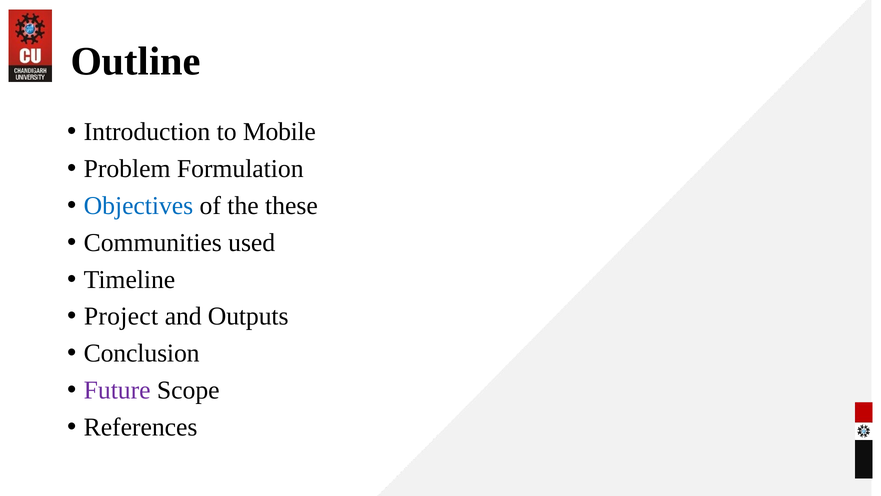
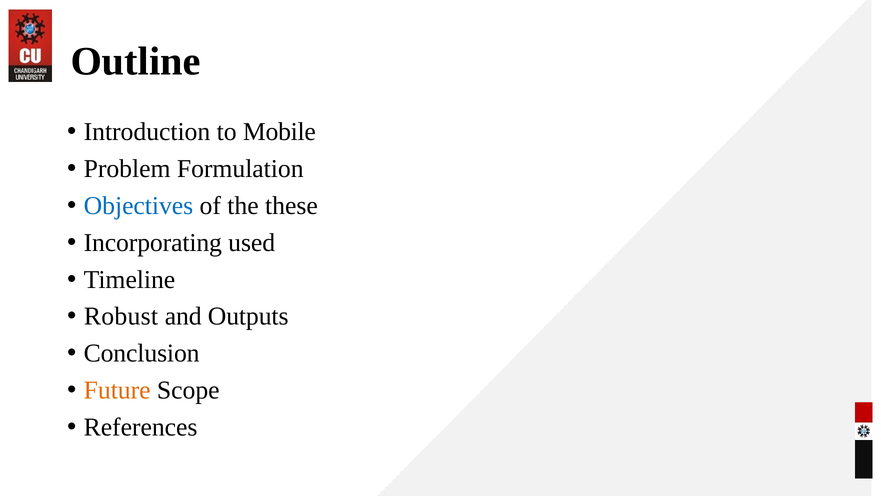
Communities: Communities -> Incorporating
Project: Project -> Robust
Future colour: purple -> orange
